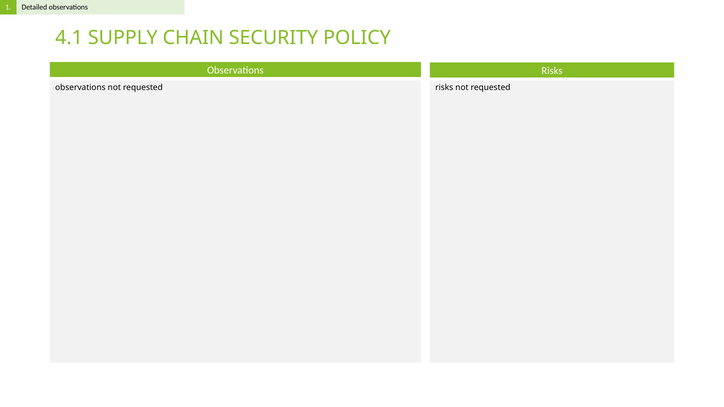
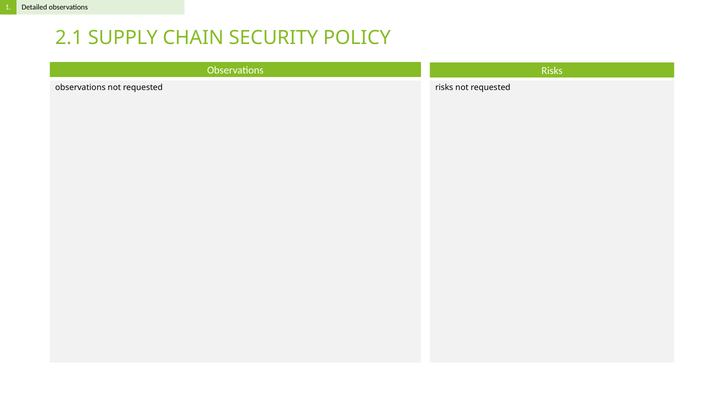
4.1: 4.1 -> 2.1
